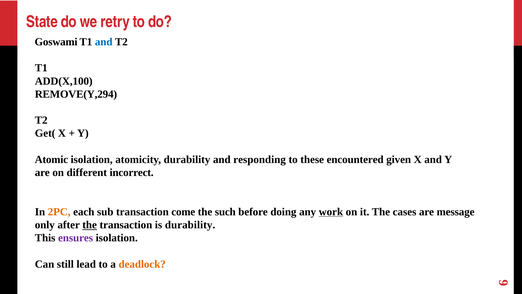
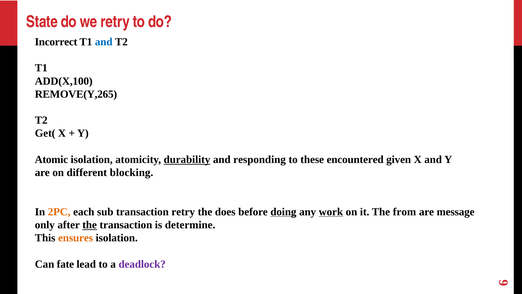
Goswami: Goswami -> Incorrect
REMOVE(Y,294: REMOVE(Y,294 -> REMOVE(Y,265
durability at (187, 159) underline: none -> present
incorrect: incorrect -> blocking
transaction come: come -> retry
such: such -> does
doing underline: none -> present
cases: cases -> from
is durability: durability -> determine
ensures colour: purple -> orange
still: still -> fate
deadlock colour: orange -> purple
